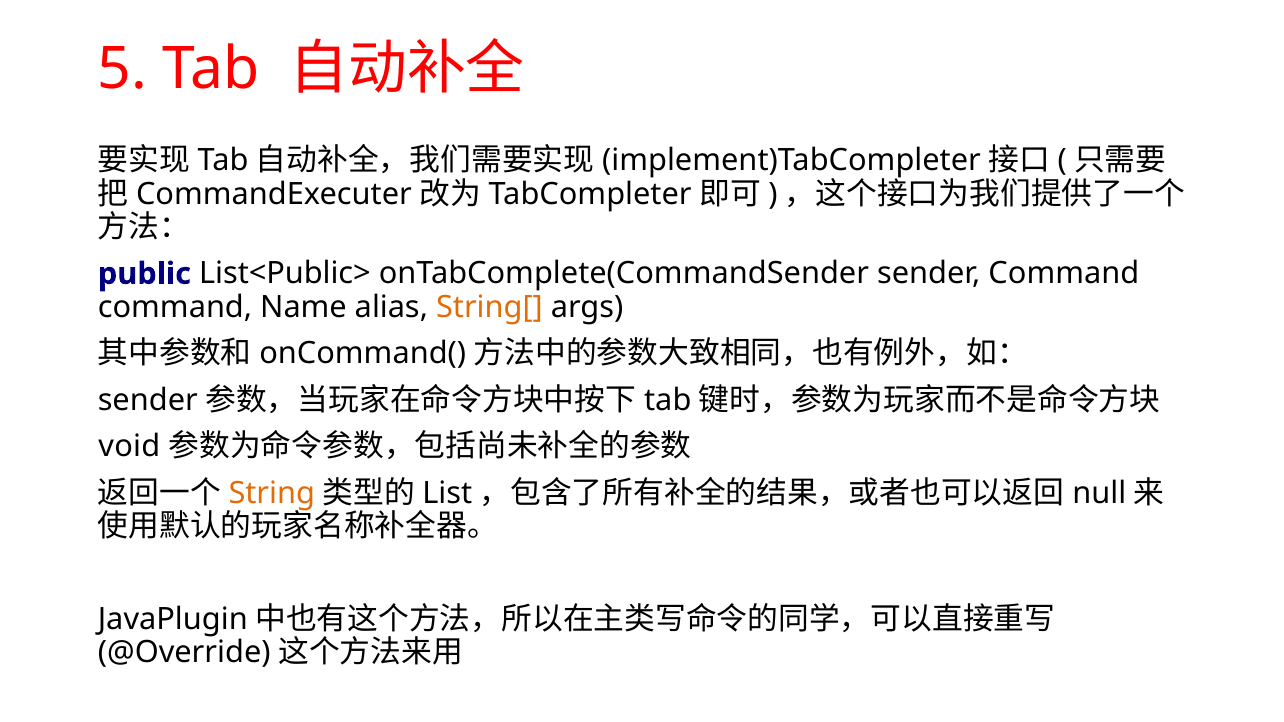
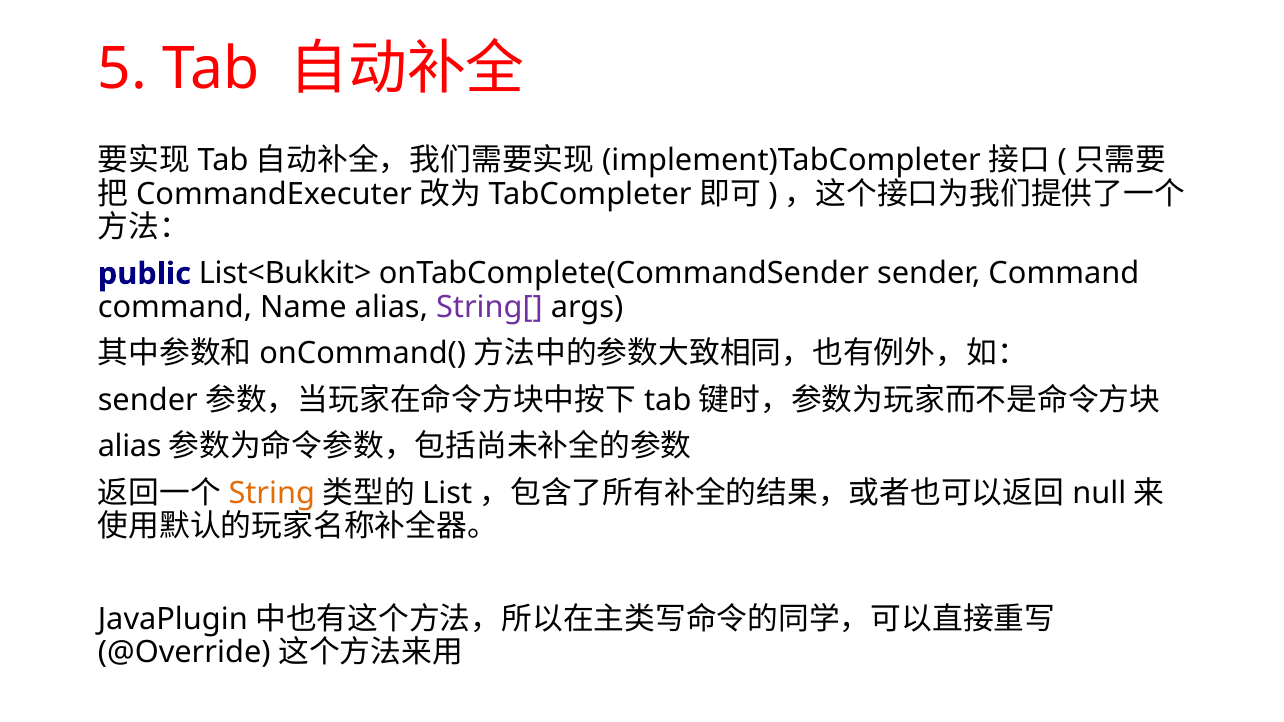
List<Public>: List<Public> -> List<Bukkit>
String[ colour: orange -> purple
void at (129, 447): void -> alias
